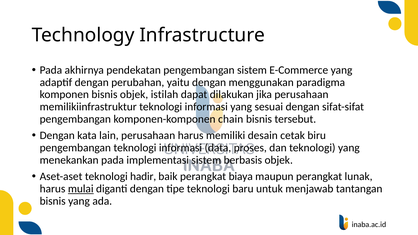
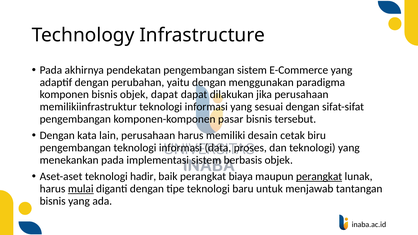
objek istilah: istilah -> dapat
chain: chain -> pasar
perangkat at (319, 177) underline: none -> present
